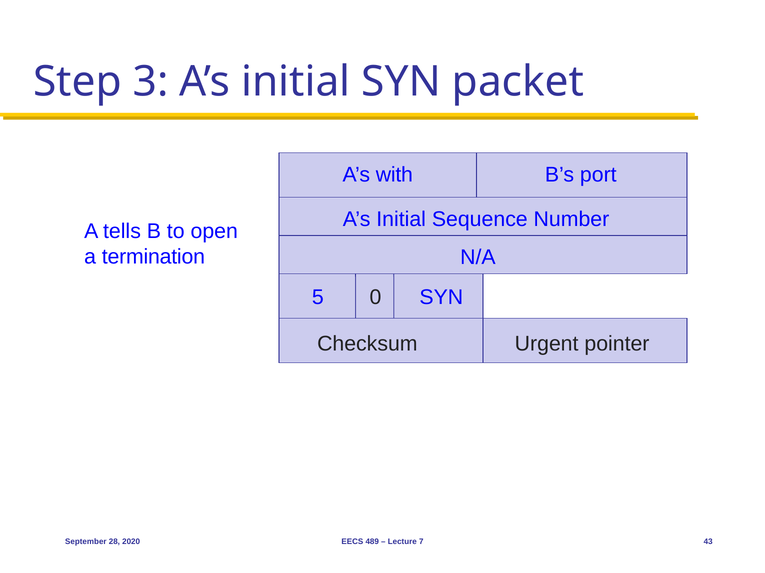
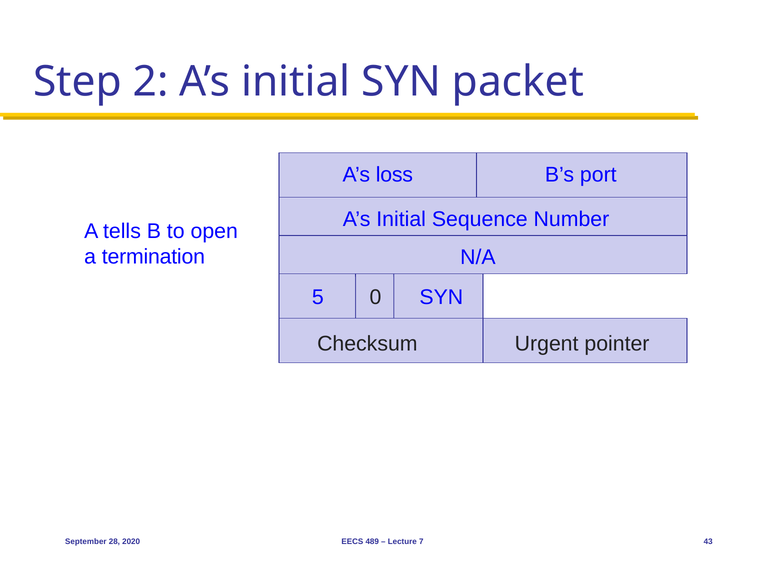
3: 3 -> 2
with: with -> loss
